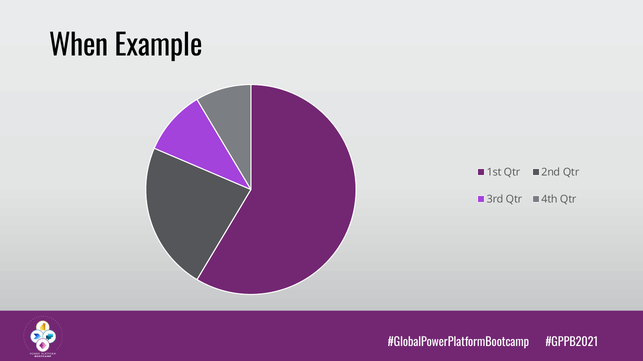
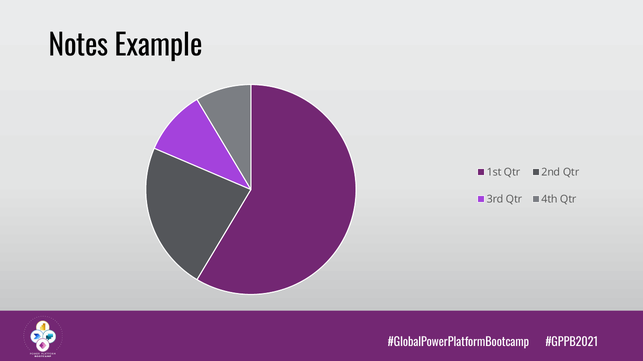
When: When -> Notes
